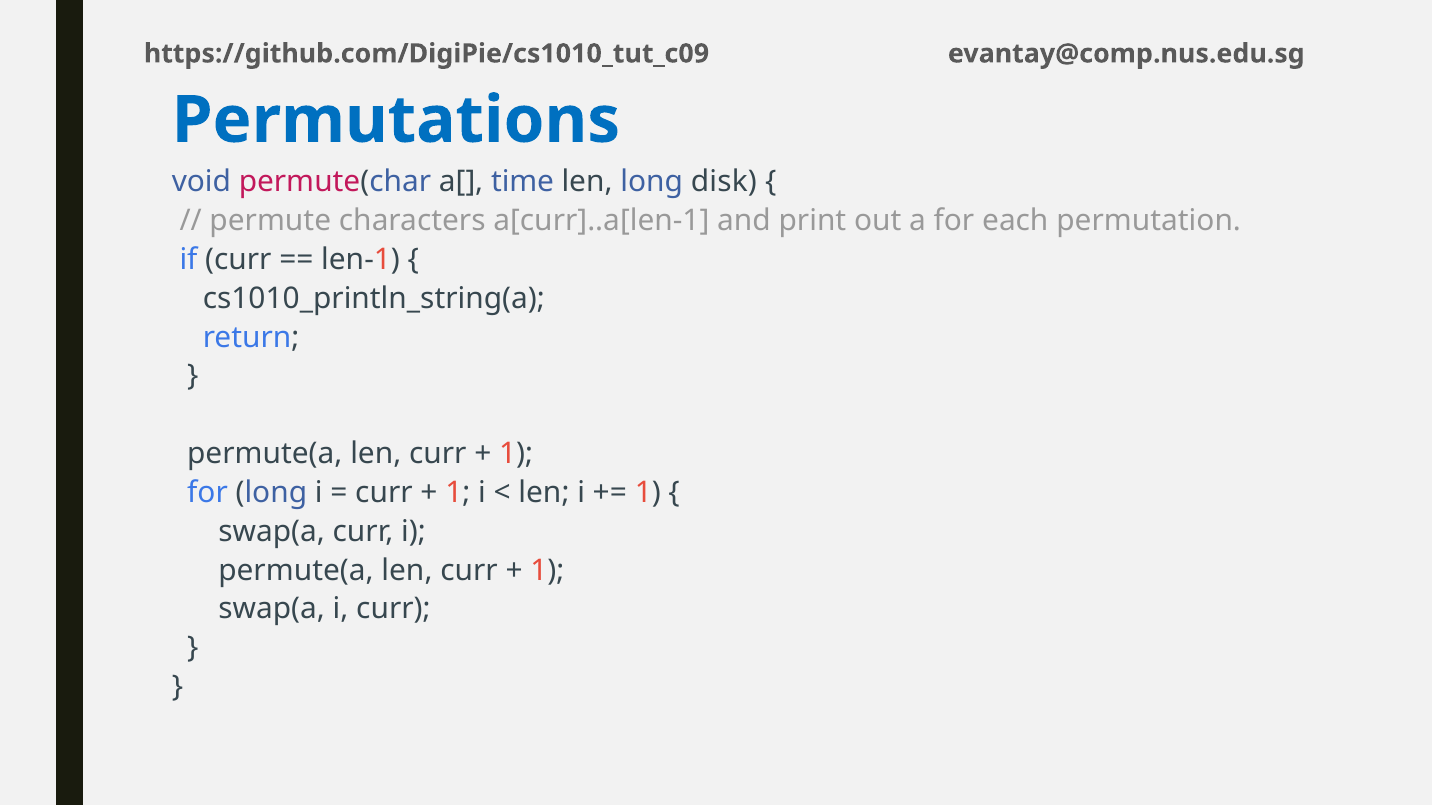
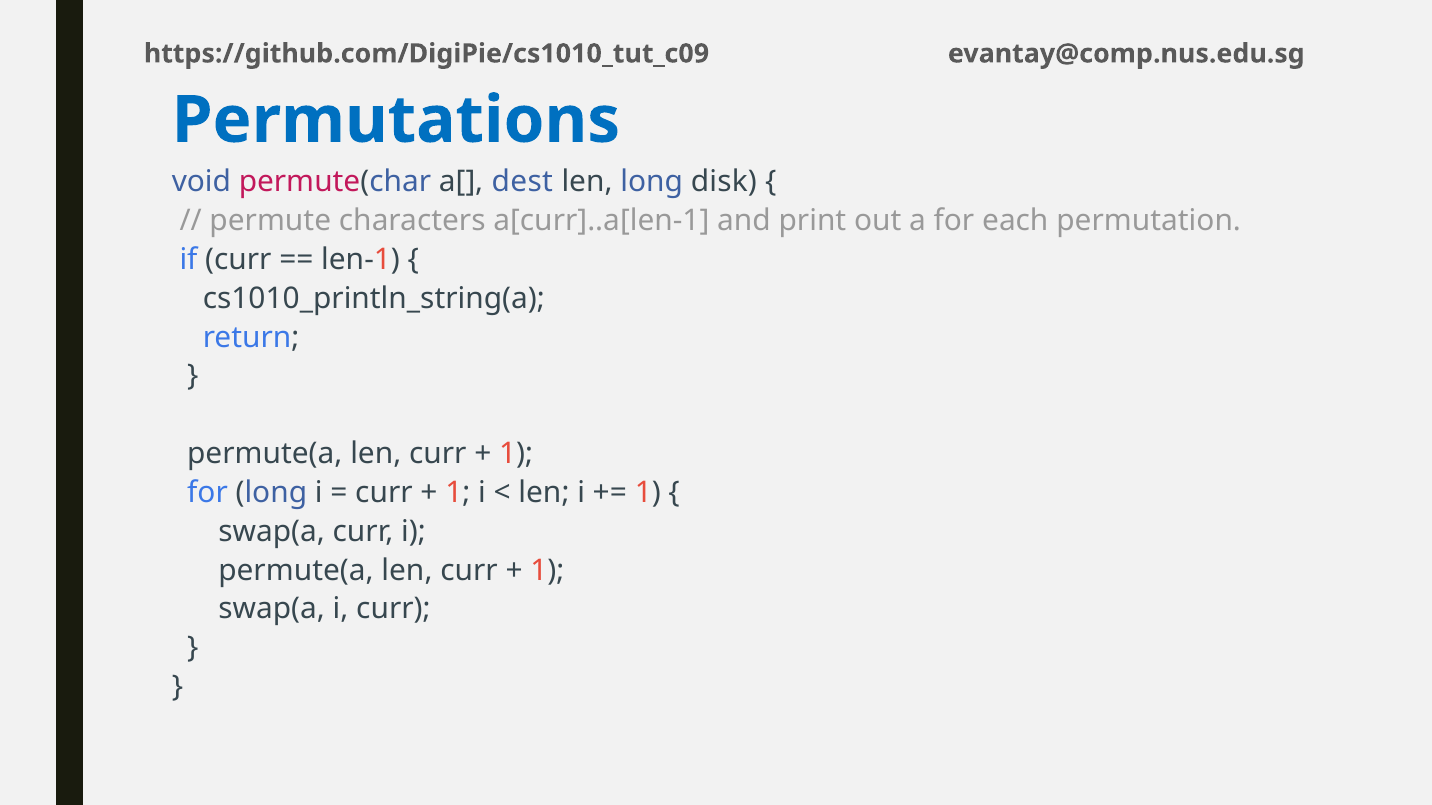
time: time -> dest
